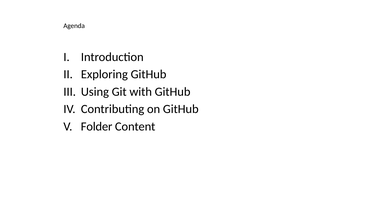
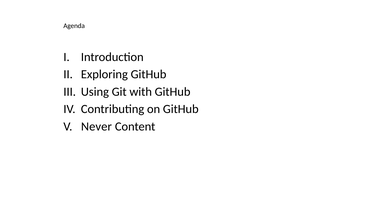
Folder: Folder -> Never
